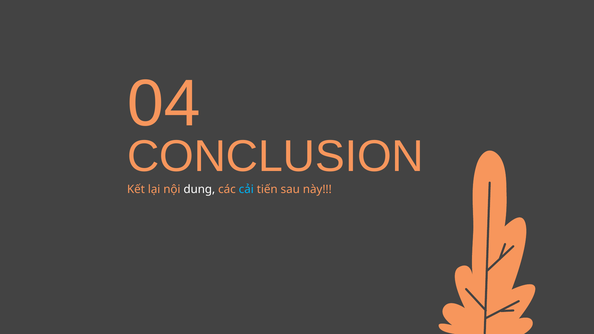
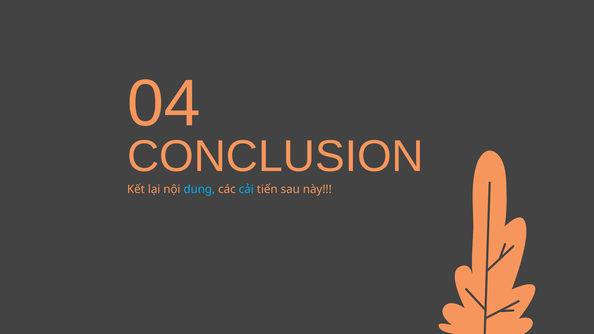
dung colour: white -> light blue
